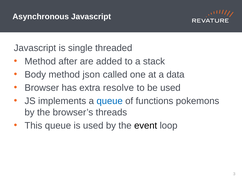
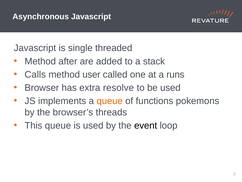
Body: Body -> Calls
json: json -> user
data: data -> runs
queue at (110, 101) colour: blue -> orange
